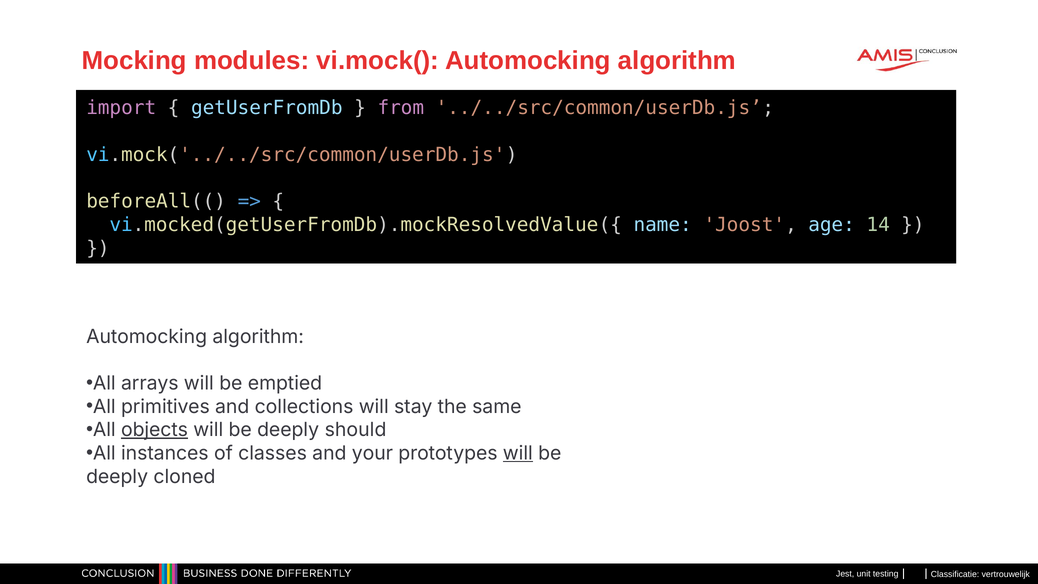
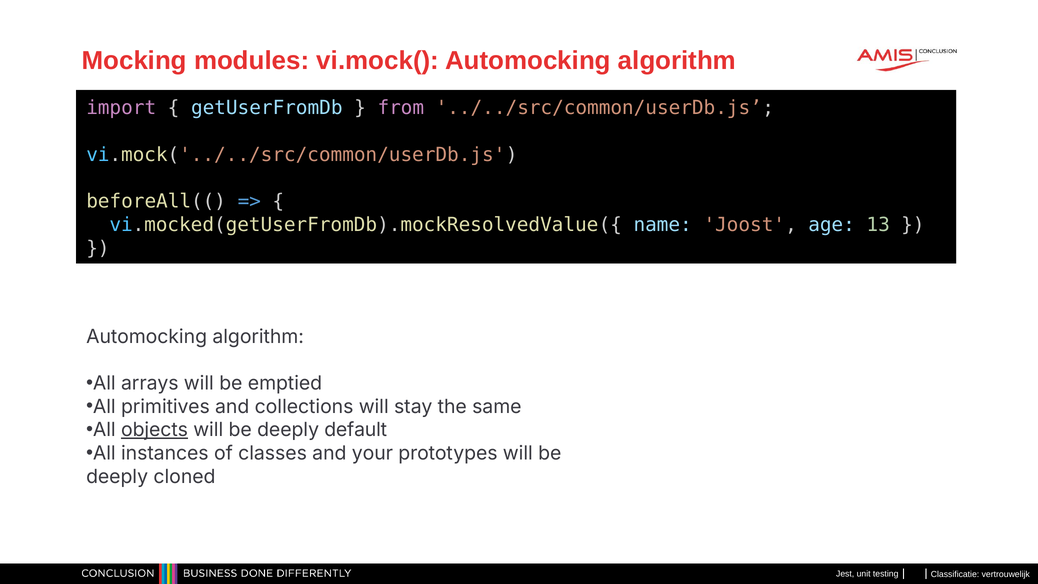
14: 14 -> 13
should: should -> default
will at (518, 453) underline: present -> none
